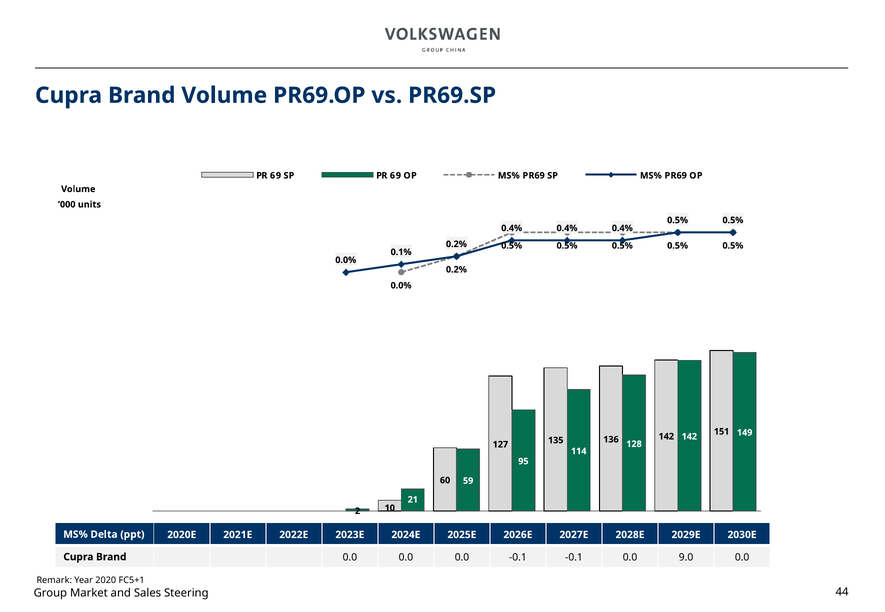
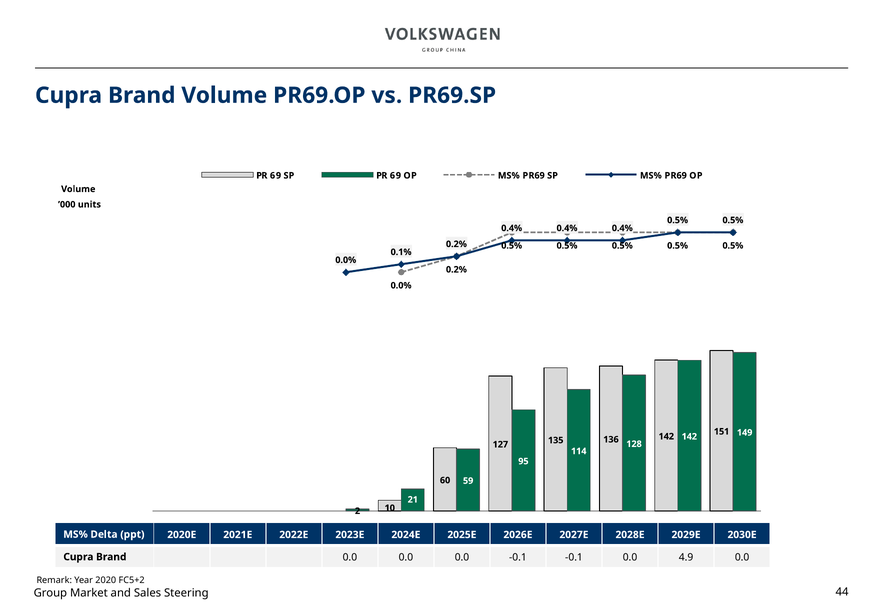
9.0: 9.0 -> 4.9
FC5+1: FC5+1 -> FC5+2
